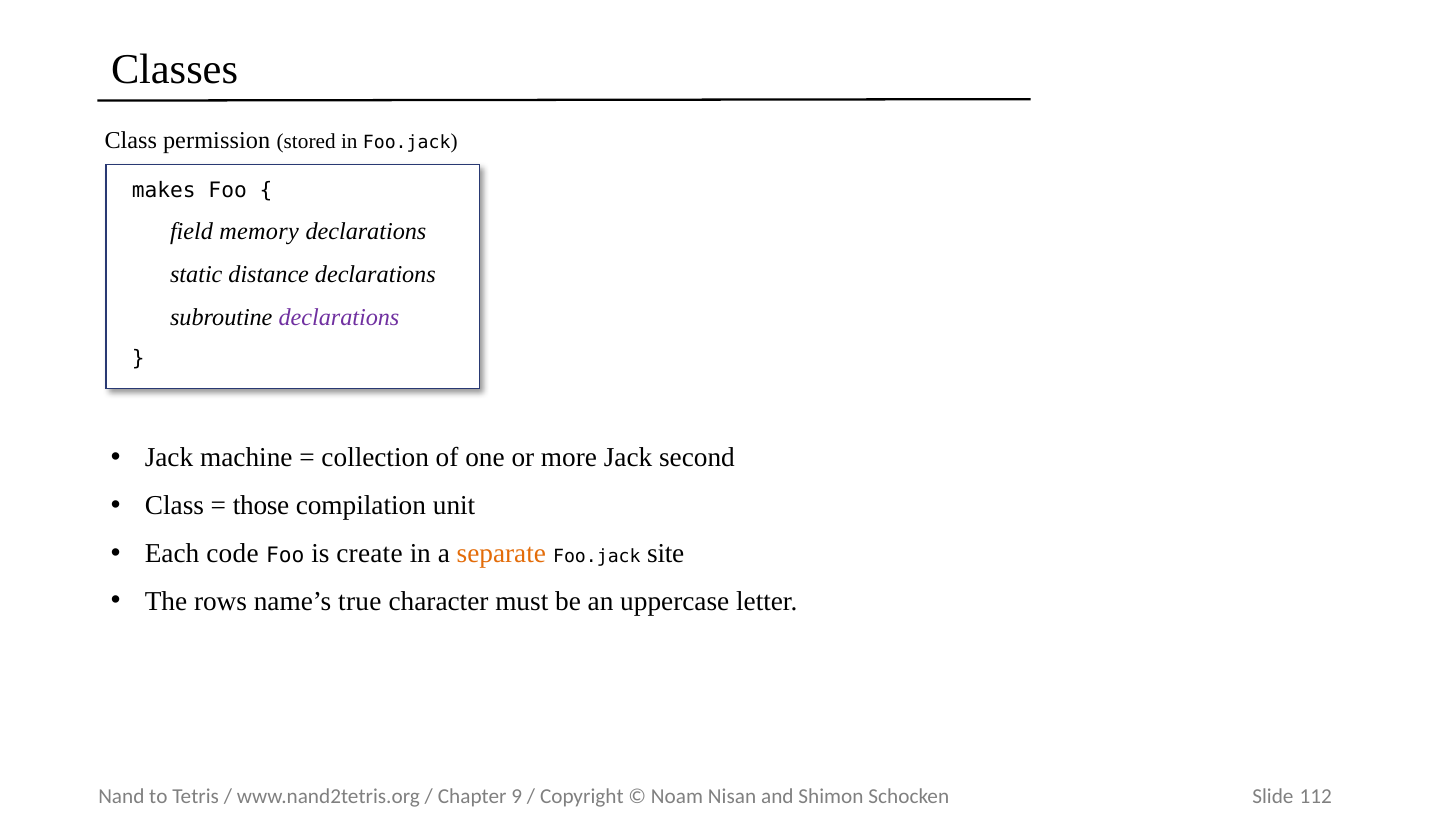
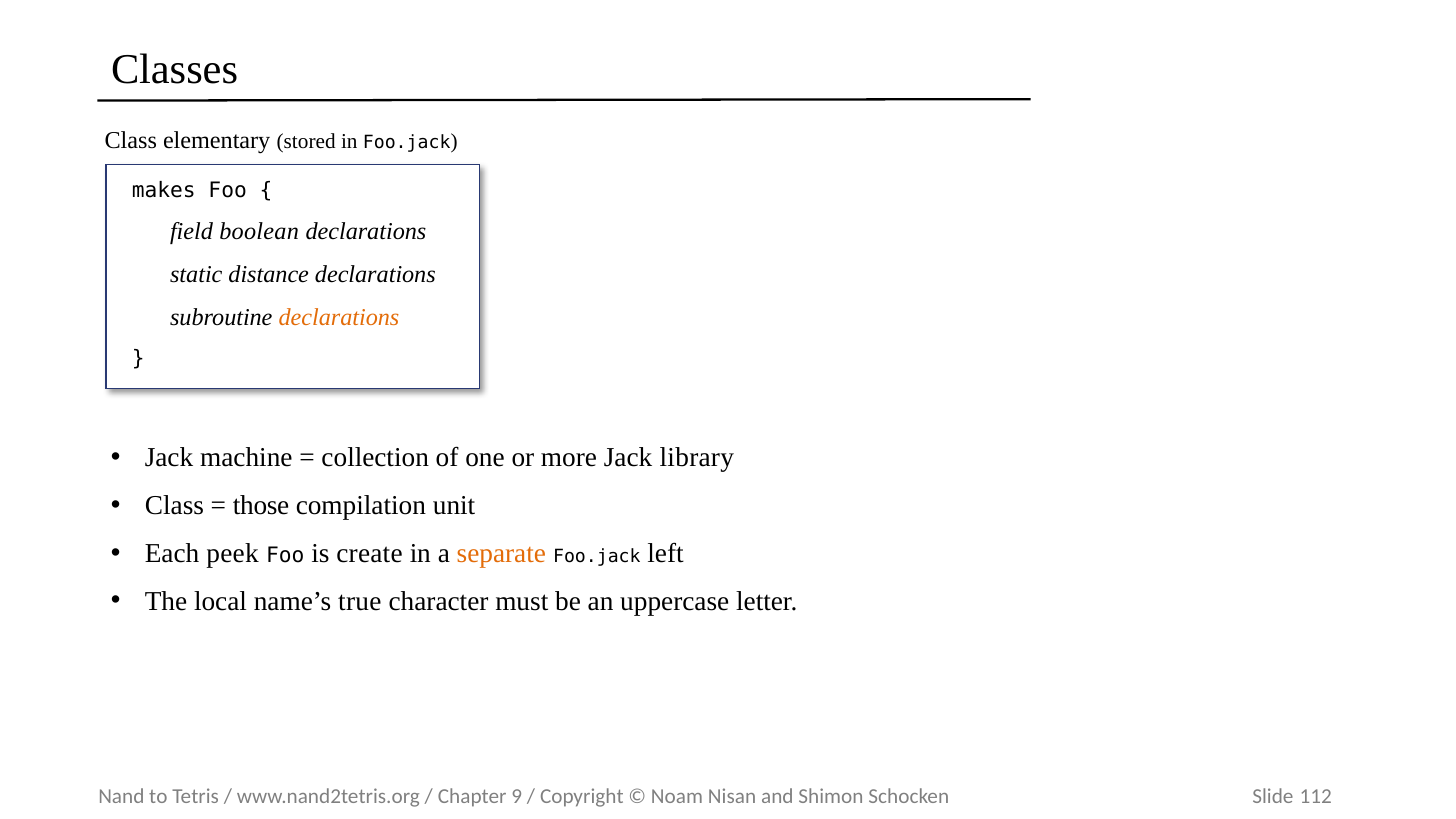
permission: permission -> elementary
memory: memory -> boolean
declarations at (339, 317) colour: purple -> orange
second: second -> library
code: code -> peek
site: site -> left
rows: rows -> local
